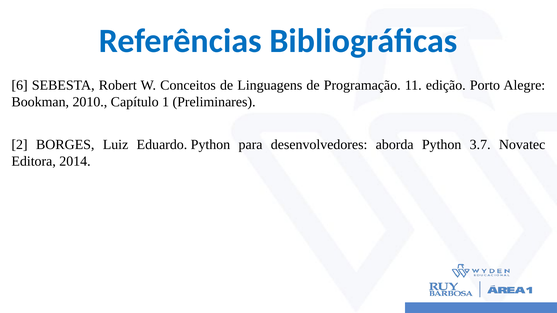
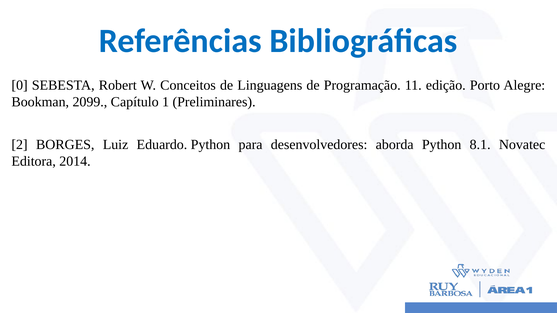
6: 6 -> 0
2010: 2010 -> 2099
3.7: 3.7 -> 8.1
